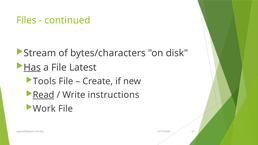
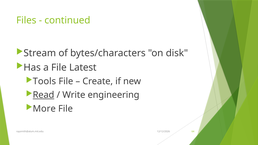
Has underline: present -> none
instructions: instructions -> engineering
Work: Work -> More
